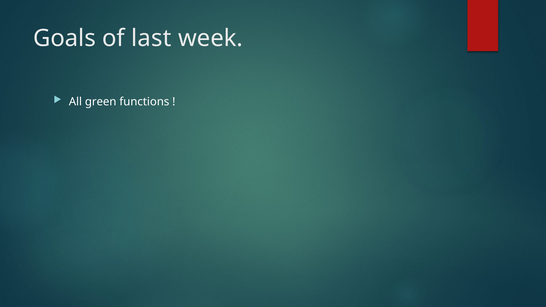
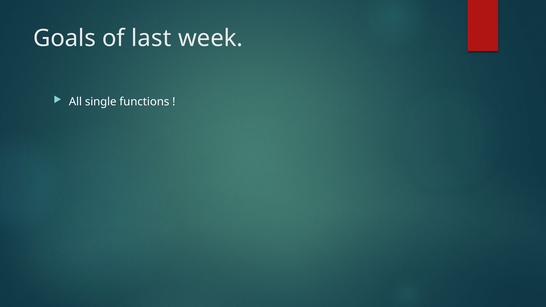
green: green -> single
